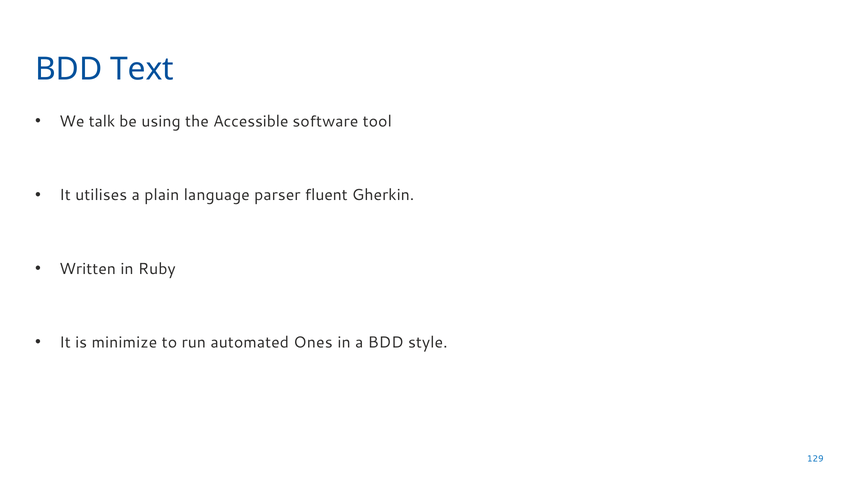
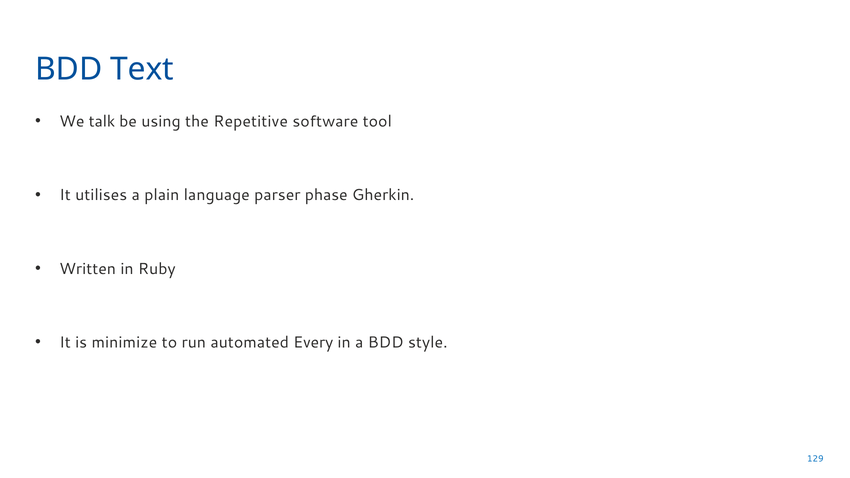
Accessible: Accessible -> Repetitive
fluent: fluent -> phase
Ones: Ones -> Every
